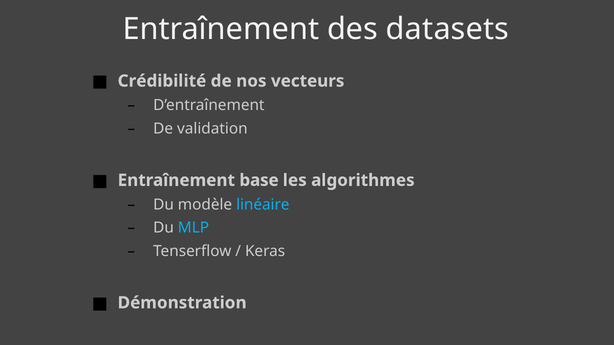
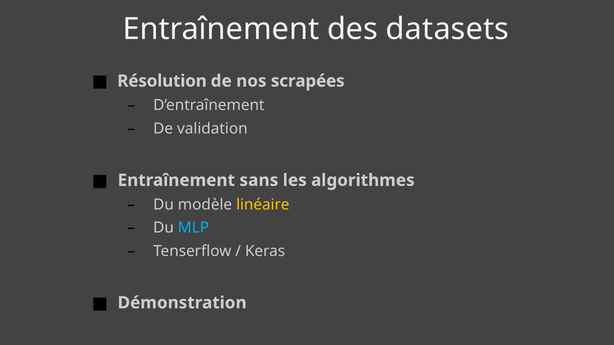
Crédibilité: Crédibilité -> Résolution
vecteurs: vecteurs -> scrapées
base: base -> sans
linéaire colour: light blue -> yellow
